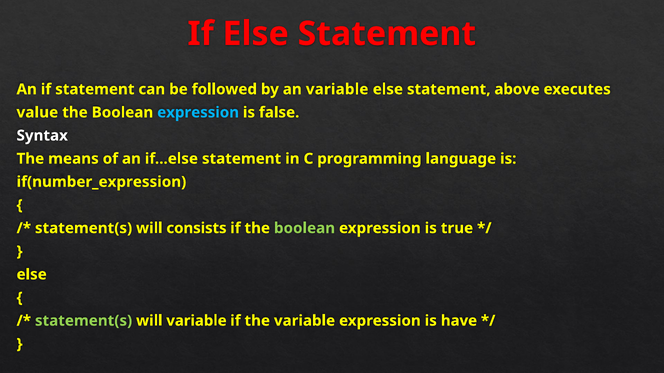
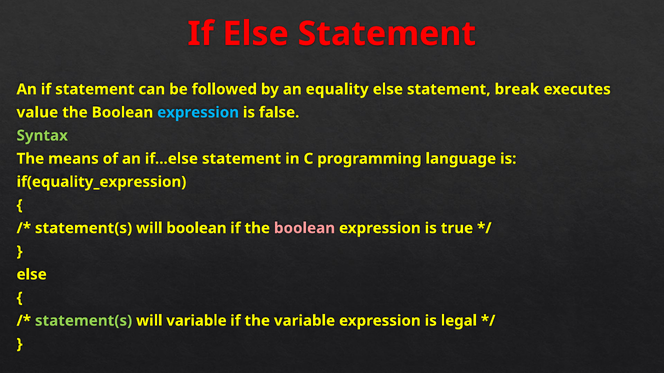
an variable: variable -> equality
above: above -> break
Syntax colour: white -> light green
if(number_expression: if(number_expression -> if(equality_expression
will consists: consists -> boolean
boolean at (305, 228) colour: light green -> pink
have: have -> legal
